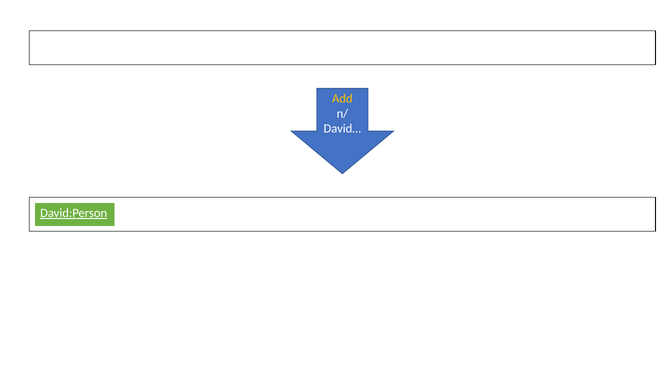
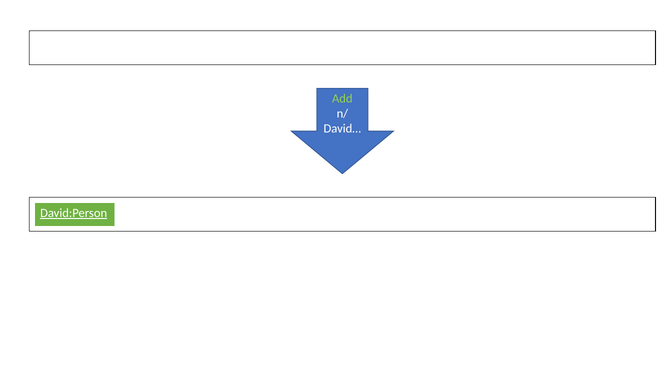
Add colour: yellow -> light green
